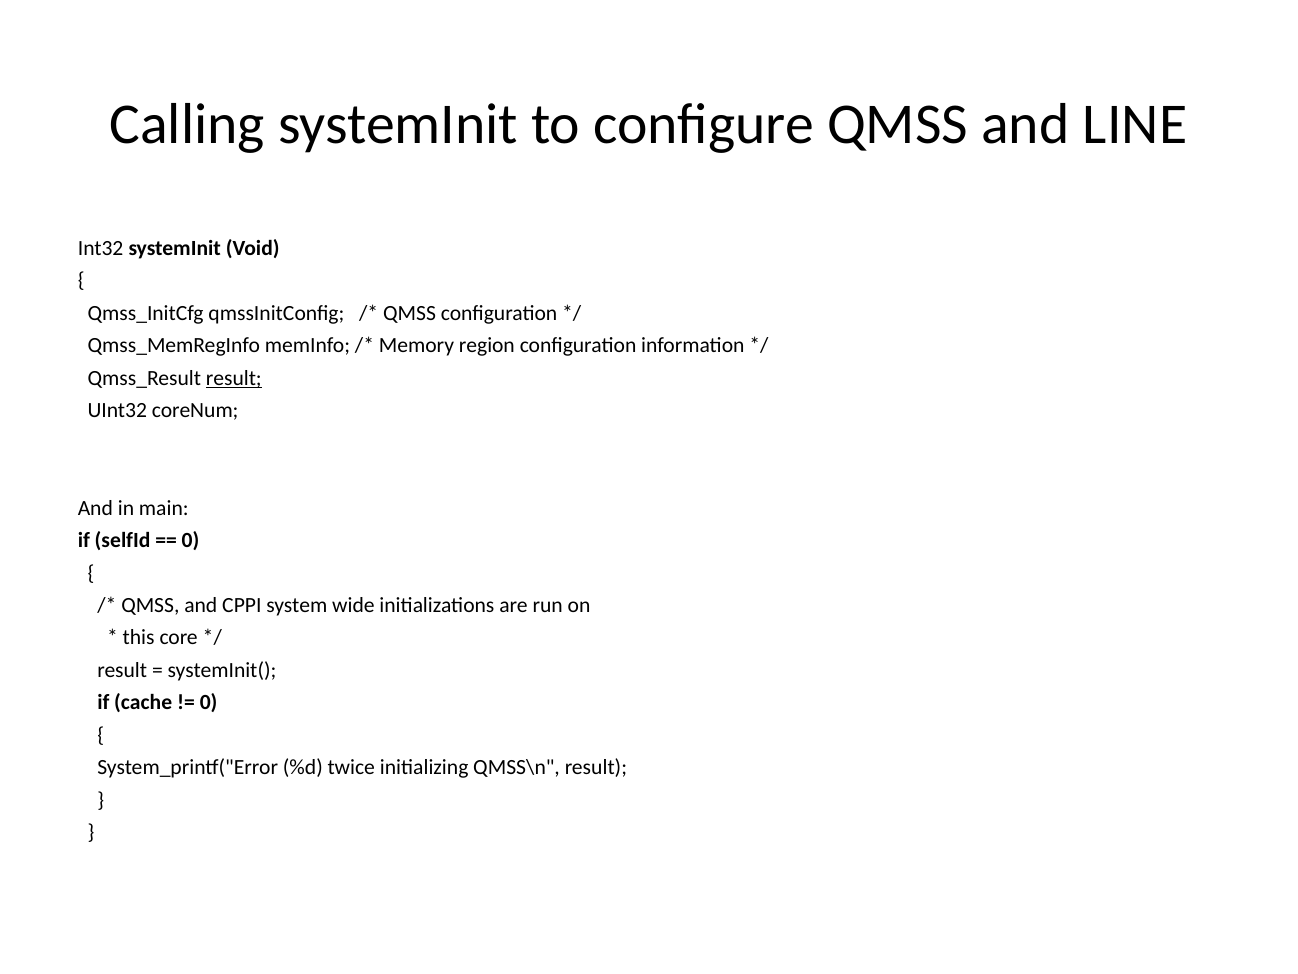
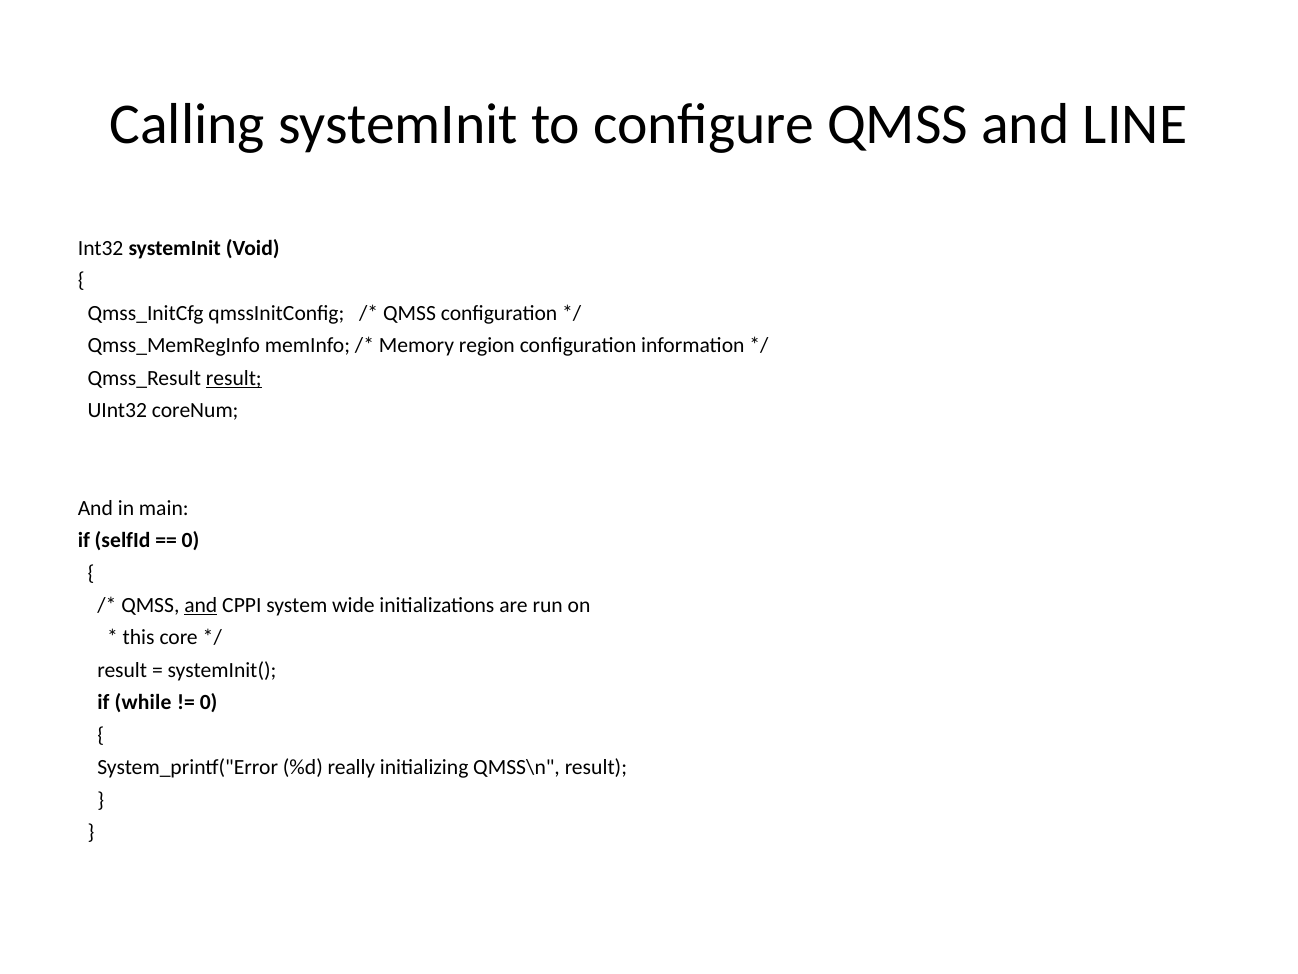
and at (201, 605) underline: none -> present
cache: cache -> while
twice: twice -> really
